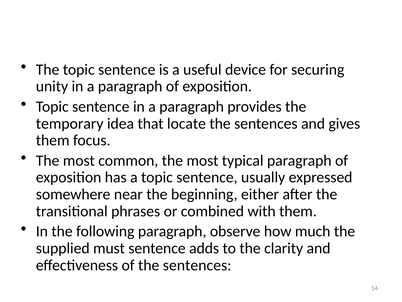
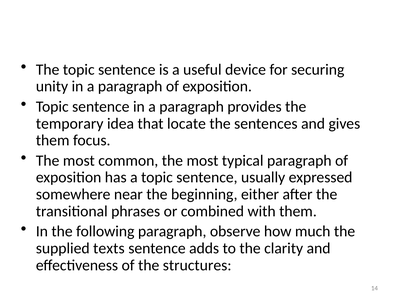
must: must -> texts
of the sentences: sentences -> structures
